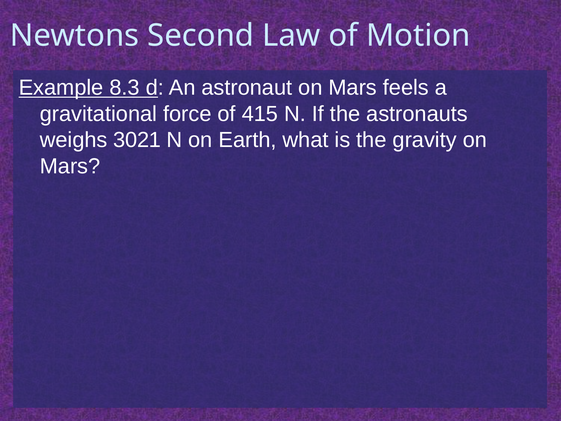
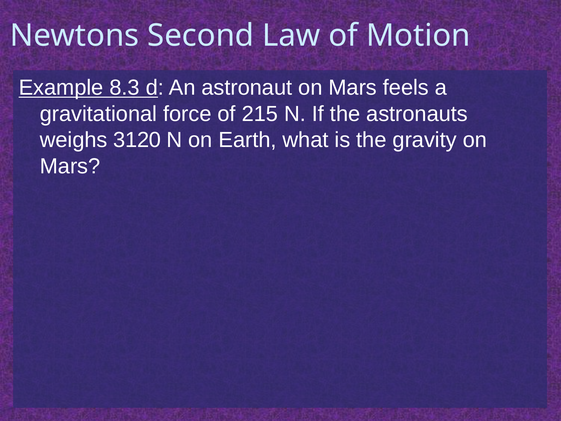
415: 415 -> 215
3021: 3021 -> 3120
